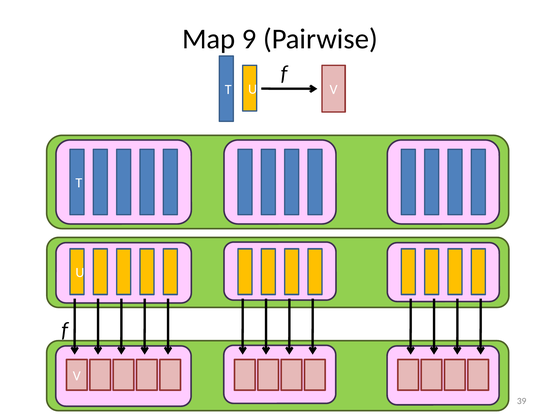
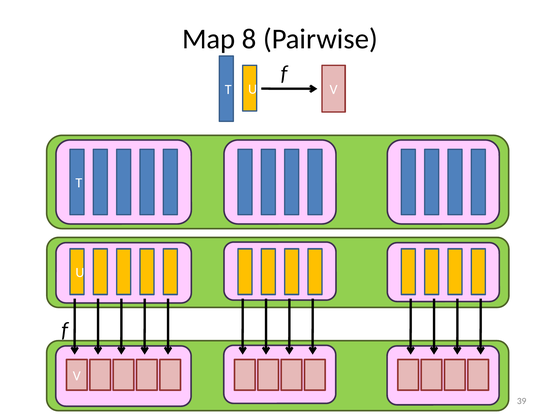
9: 9 -> 8
